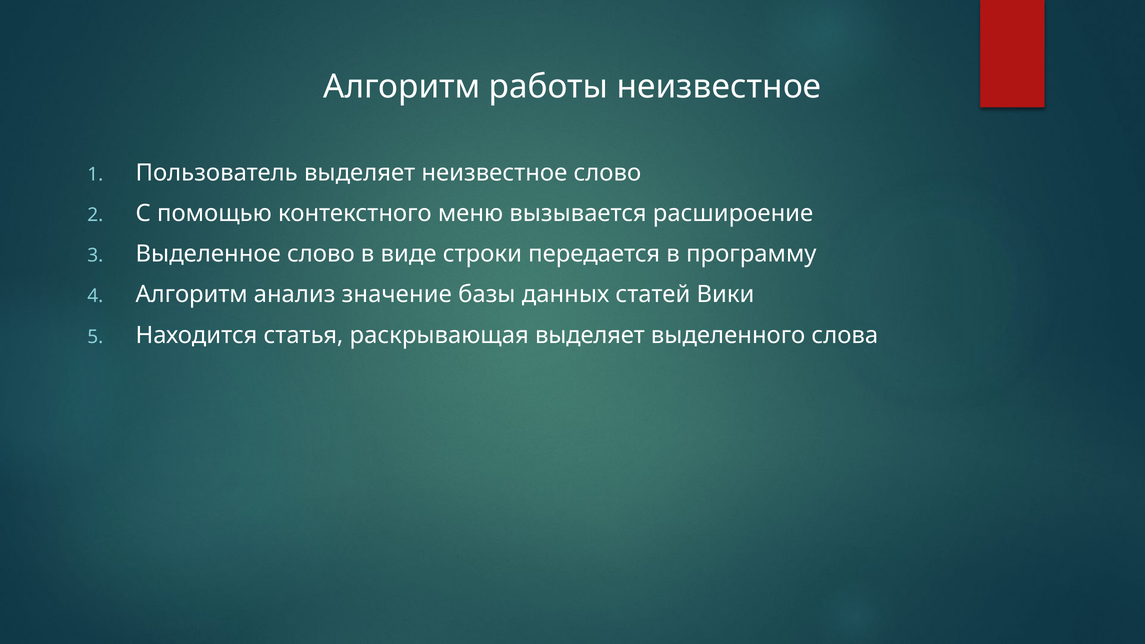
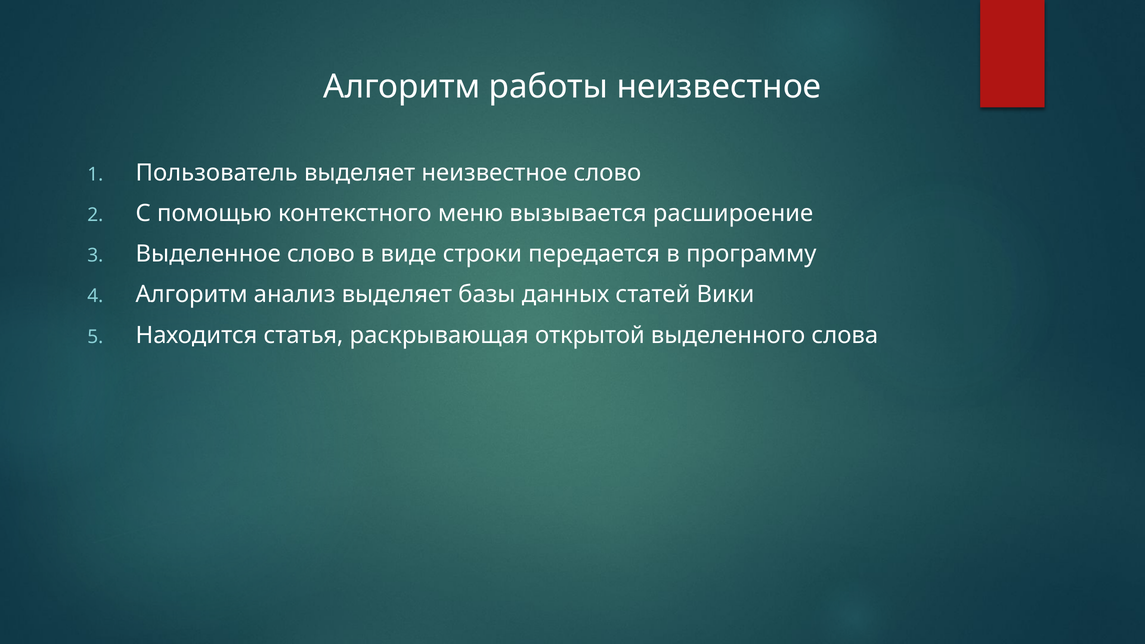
анализ значение: значение -> выделяет
раскрывающая выделяет: выделяет -> открытой
